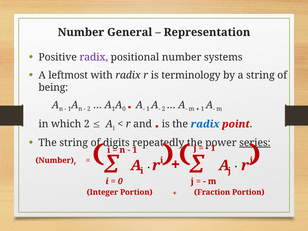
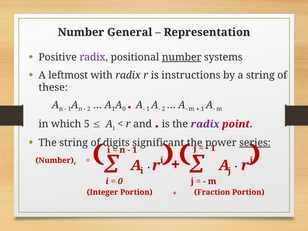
number at (182, 57) underline: none -> present
terminology: terminology -> instructions
being: being -> these
which 2: 2 -> 5
radix at (205, 124) colour: blue -> purple
repeatedly: repeatedly -> significant
